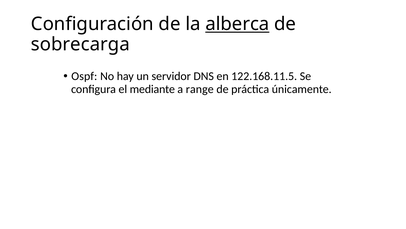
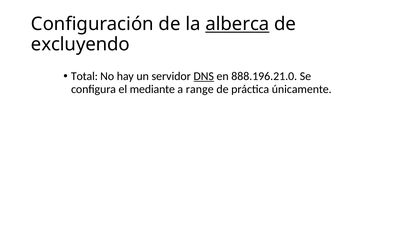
sobrecarga: sobrecarga -> excluyendo
Ospf: Ospf -> Total
DNS underline: none -> present
122.168.11.5: 122.168.11.5 -> 888.196.21.0
